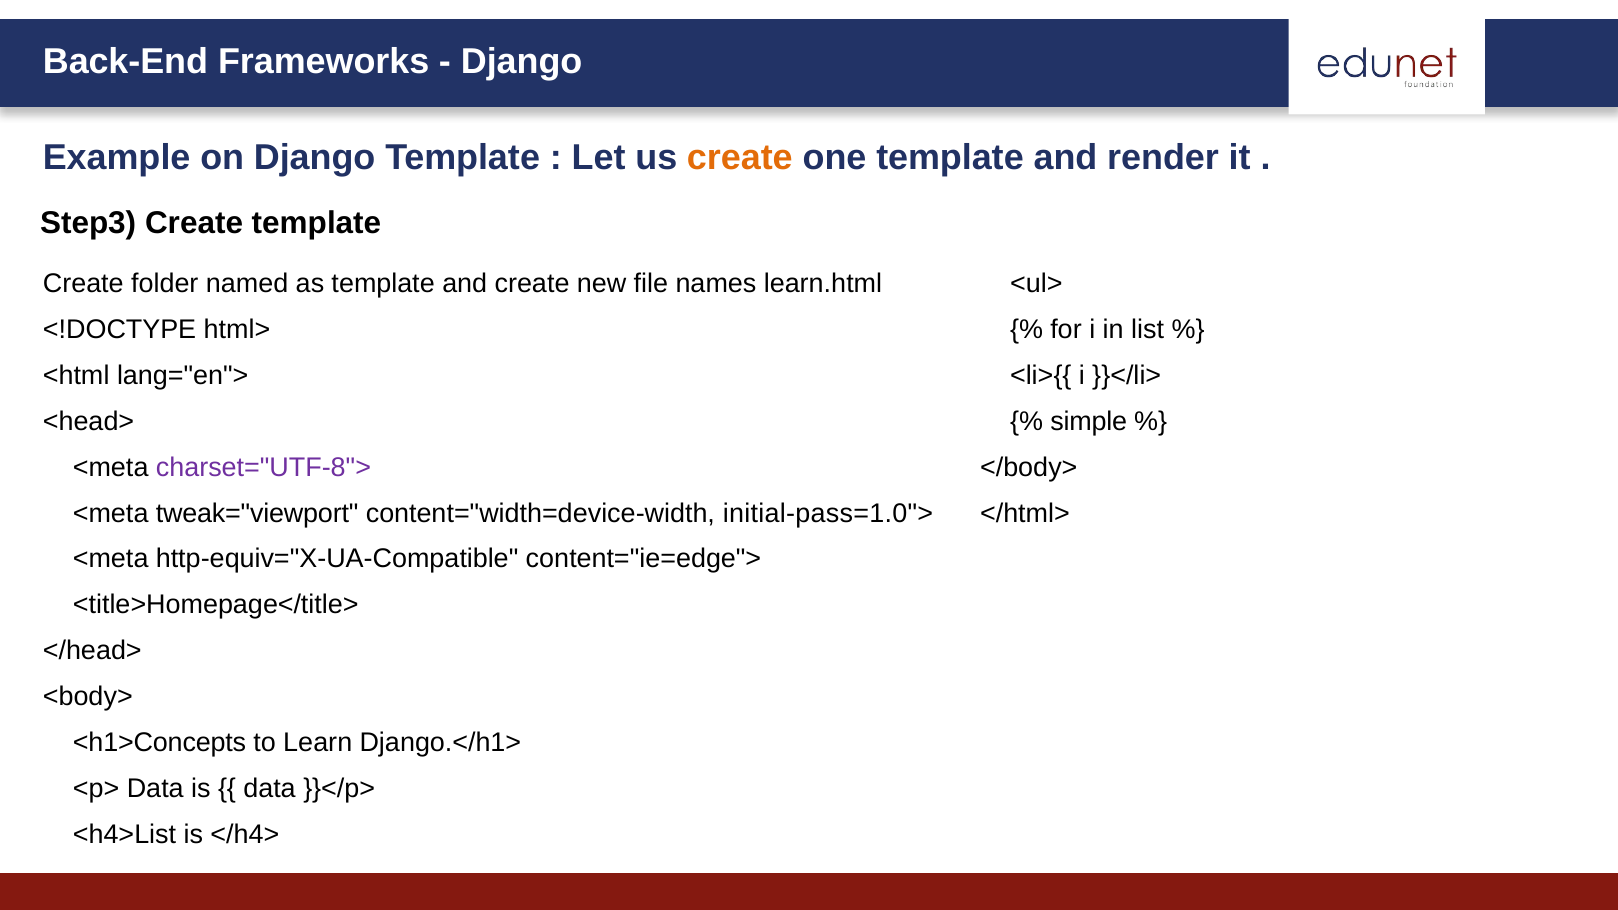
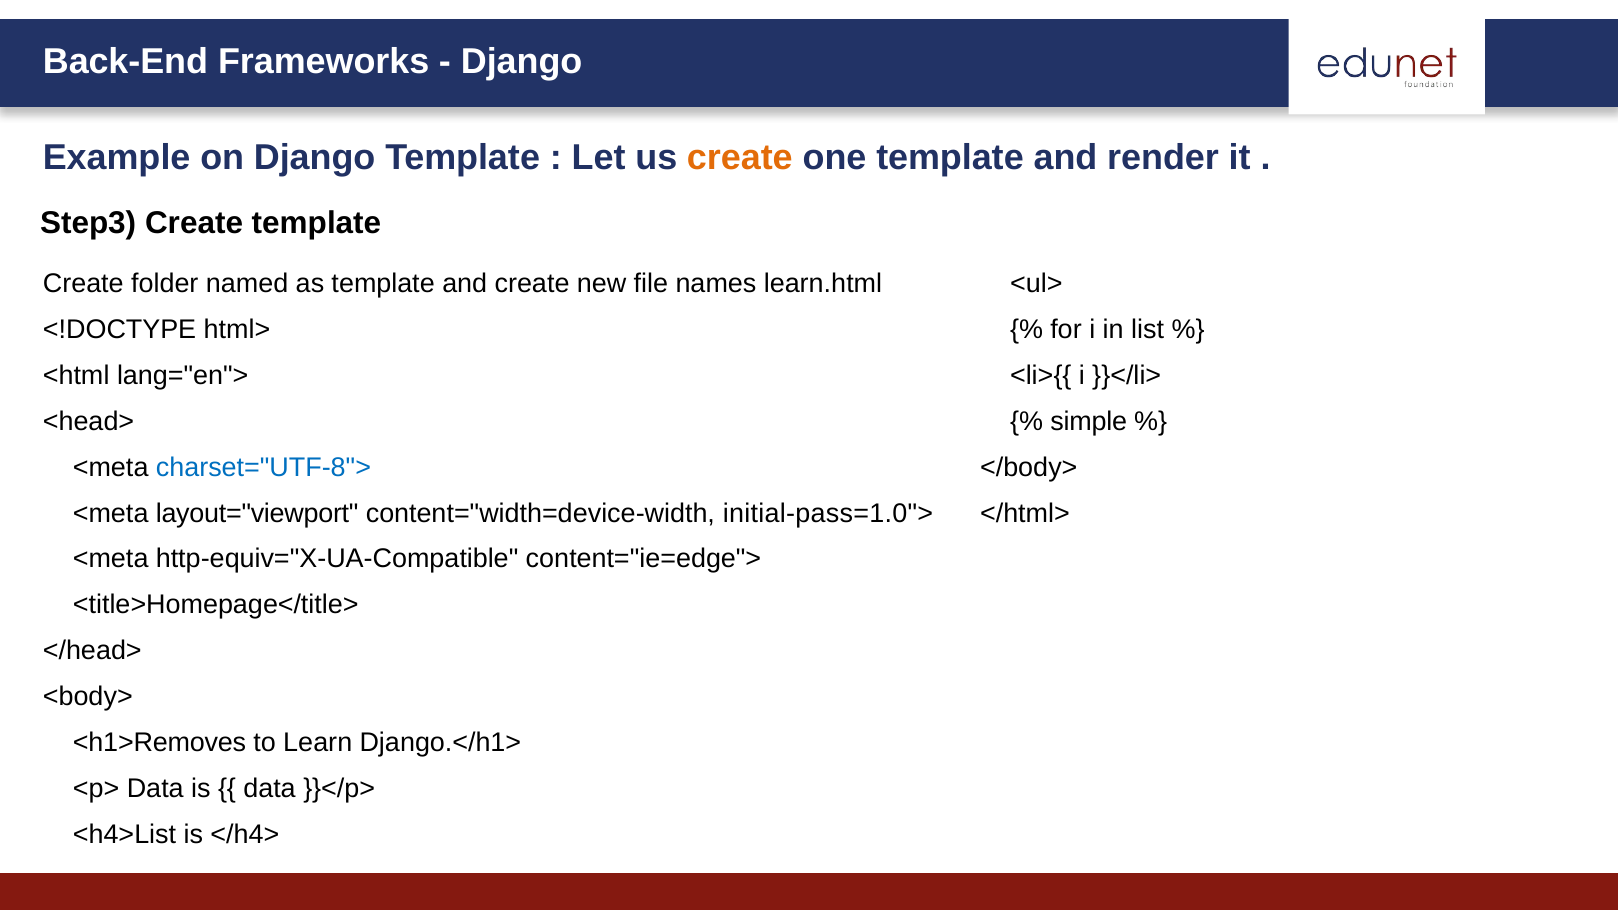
charset="UTF-8"> colour: purple -> blue
tweak="viewport: tweak="viewport -> layout="viewport
<h1>Concepts: <h1>Concepts -> <h1>Removes
